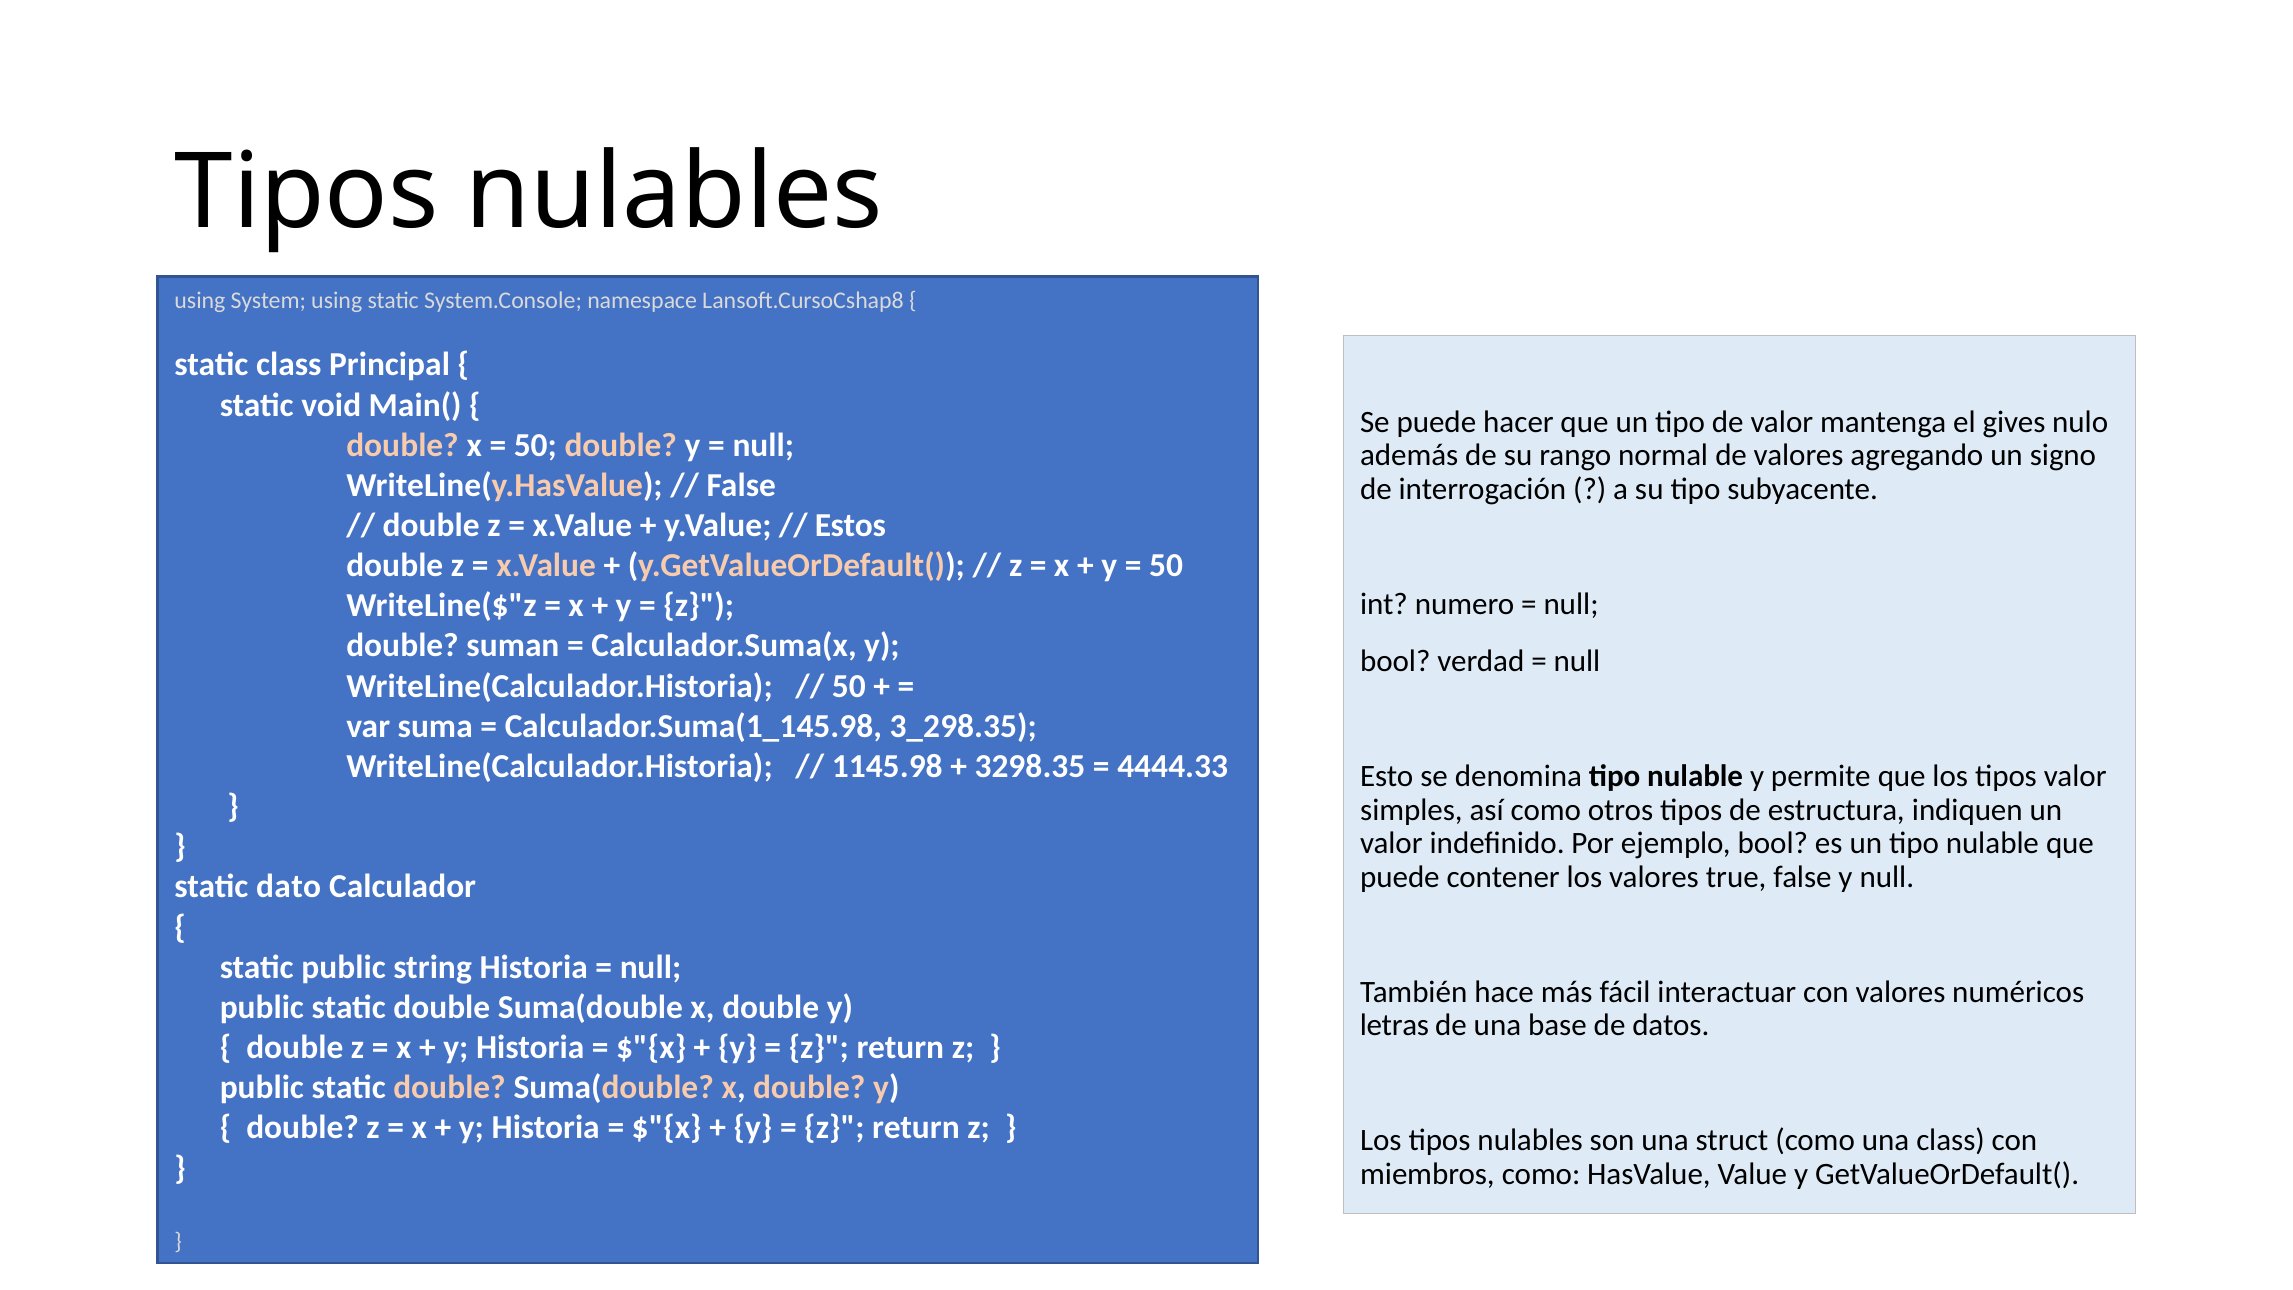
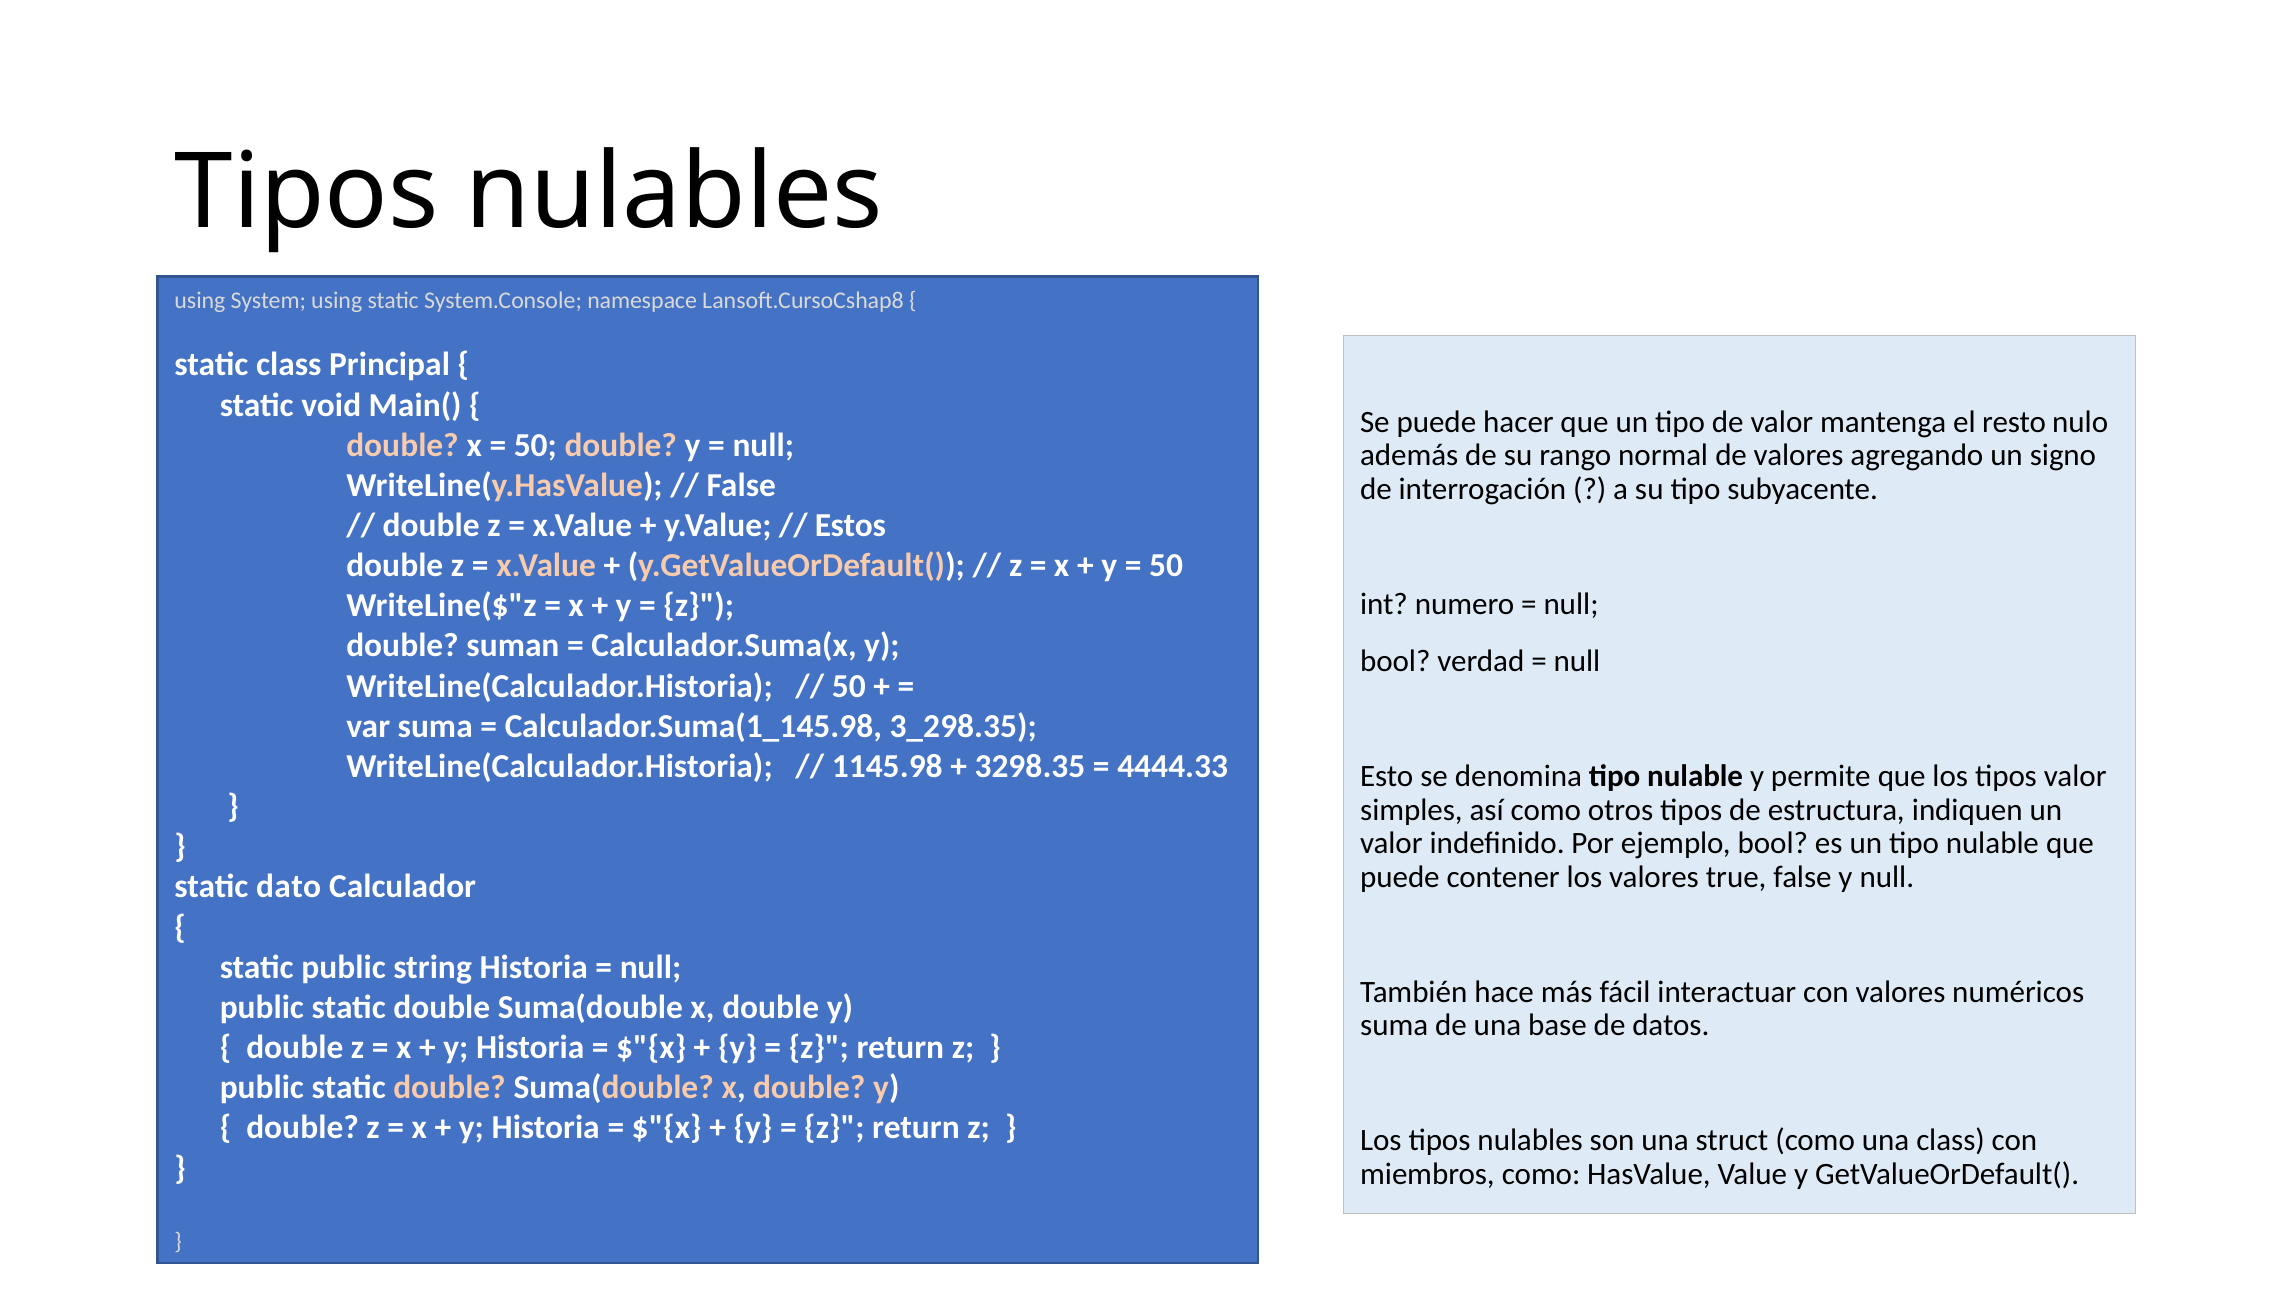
gives: gives -> resto
letras at (1394, 1026): letras -> suma
